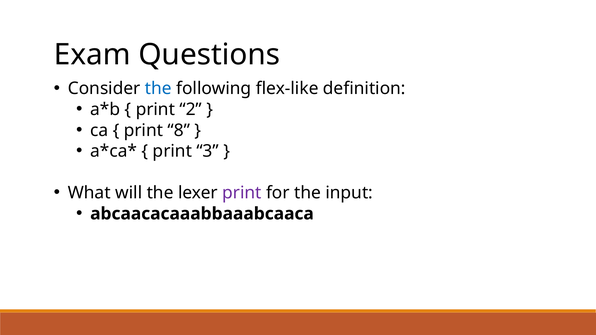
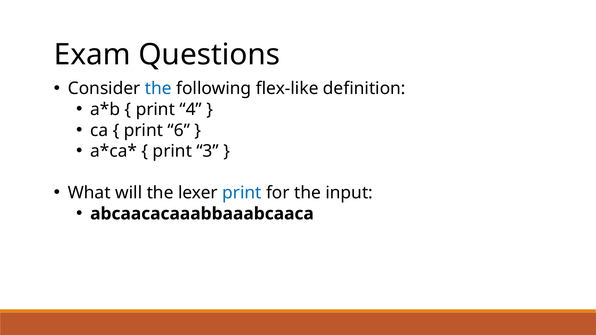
2: 2 -> 4
8: 8 -> 6
print at (242, 193) colour: purple -> blue
